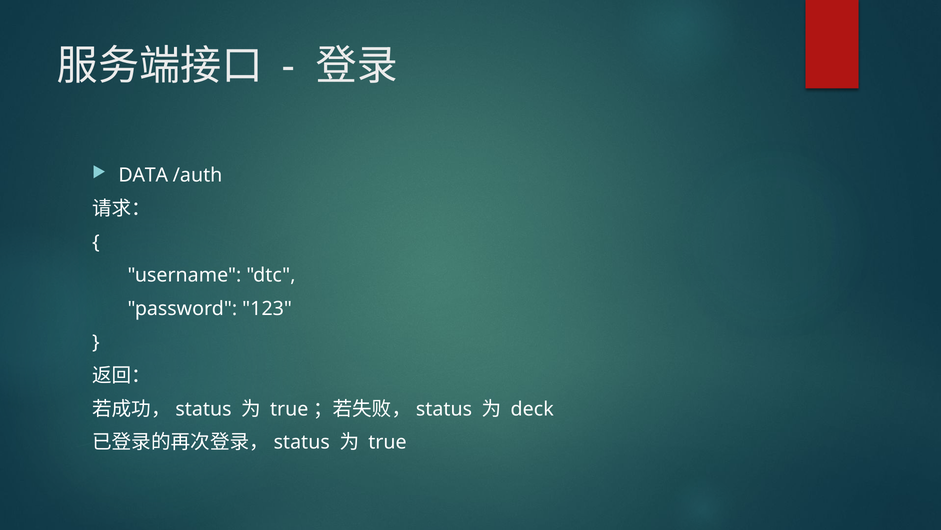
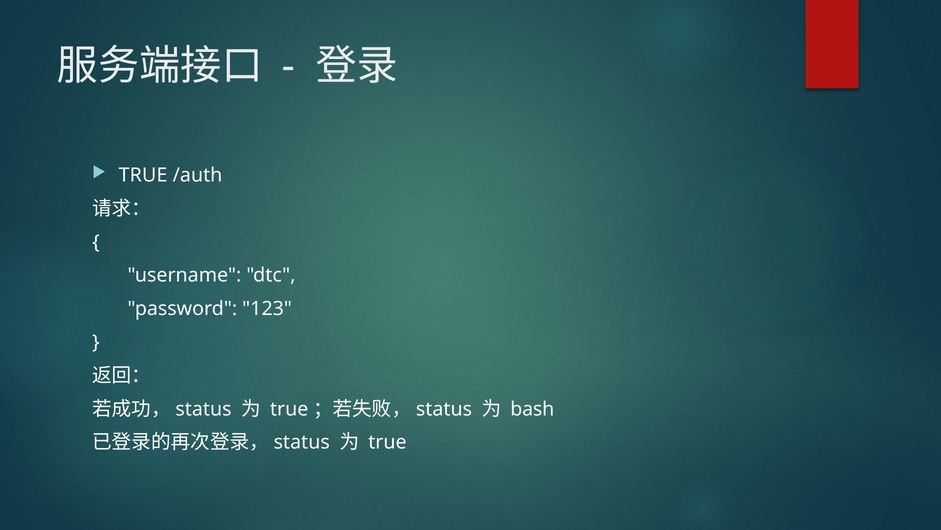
DATA at (143, 175): DATA -> TRUE
deck: deck -> bash
